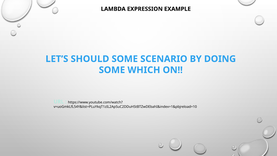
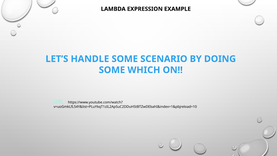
SHOULD: SHOULD -> HANDLE
